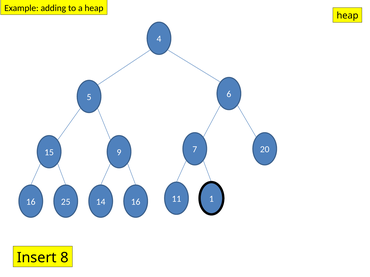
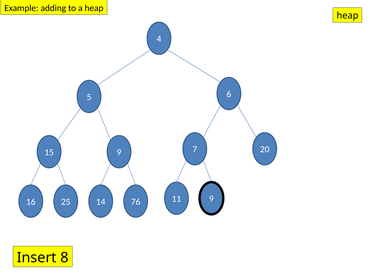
11 1: 1 -> 9
14 16: 16 -> 76
